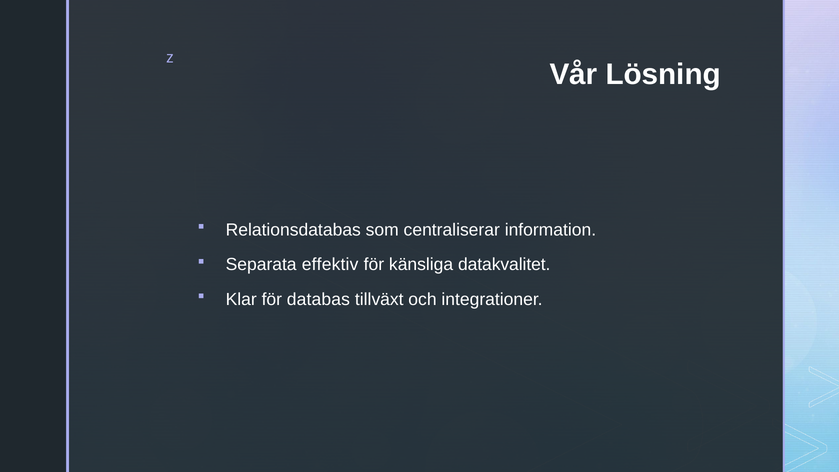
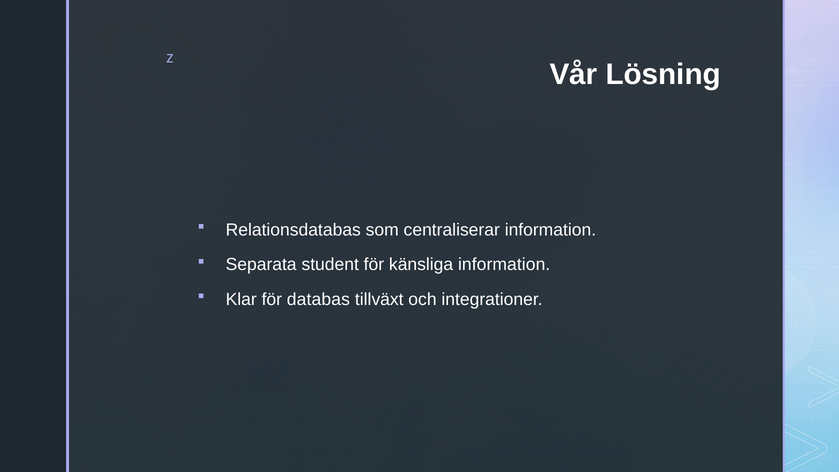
effektiv: effektiv -> student
känsliga datakvalitet: datakvalitet -> information
